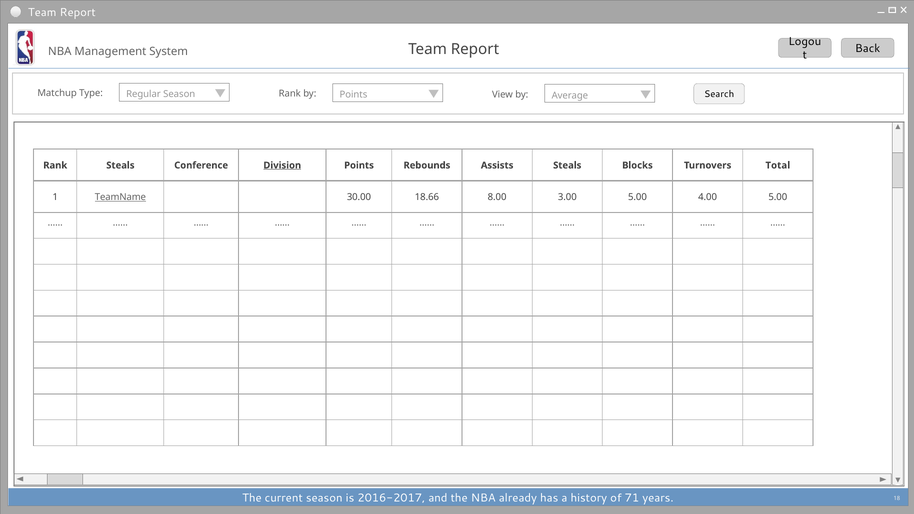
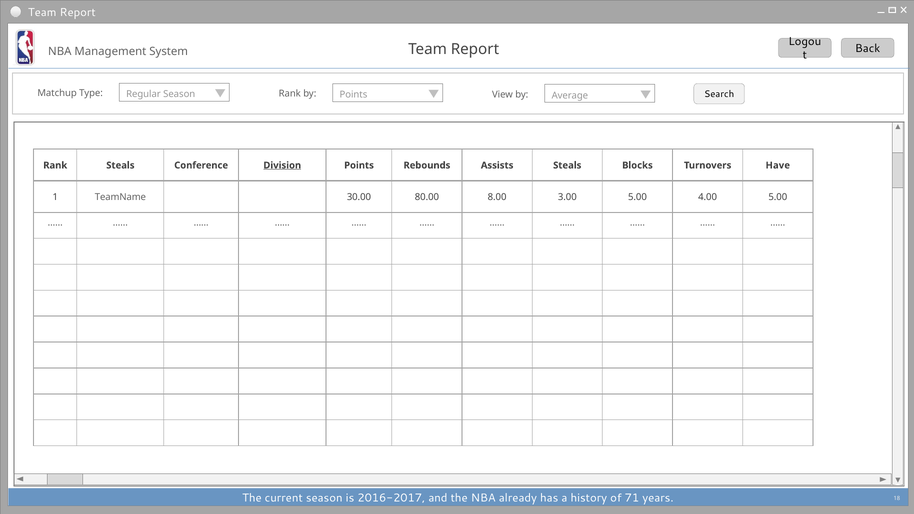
Total: Total -> Have
TeamName underline: present -> none
18.66: 18.66 -> 80.00
